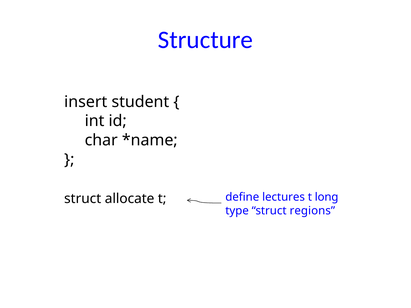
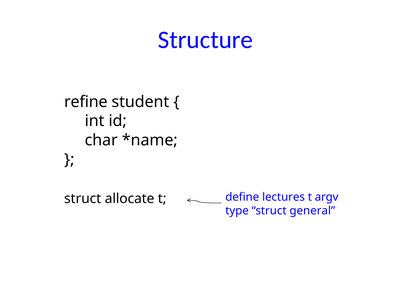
insert: insert -> refine
long: long -> argv
regions: regions -> general
